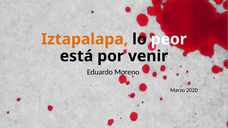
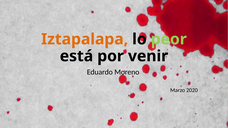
peor colour: white -> light green
